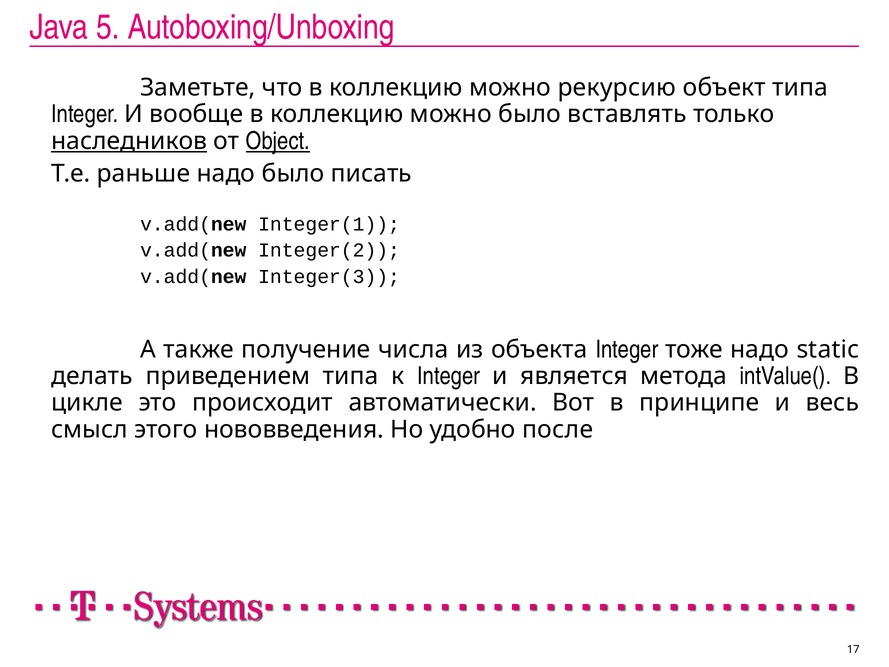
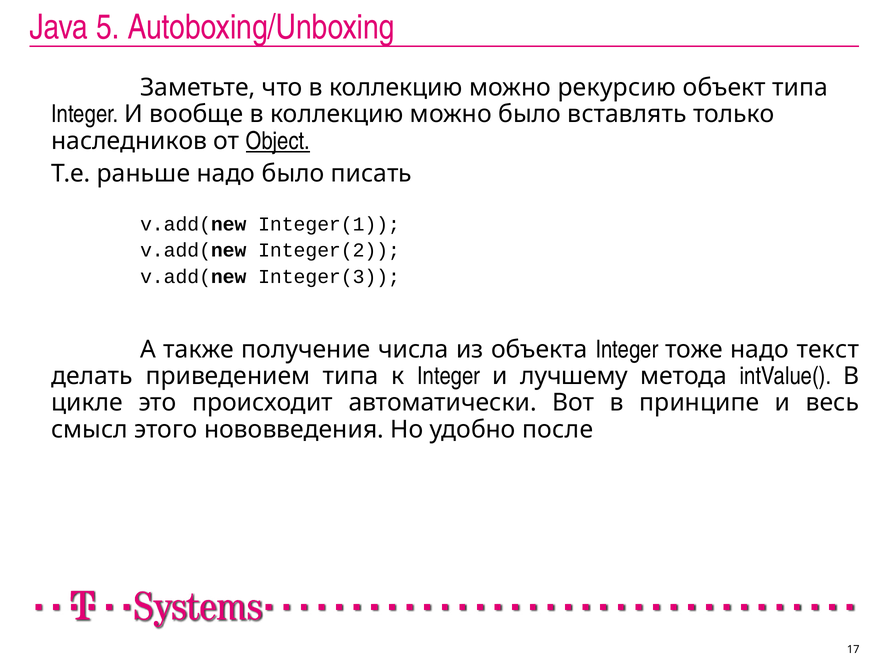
наследников underline: present -> none
static: static -> текст
является: является -> лучшему
